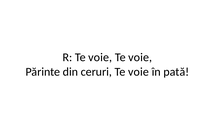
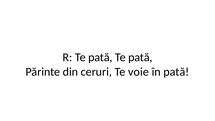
R Te voie: voie -> pată
voie at (140, 57): voie -> pată
